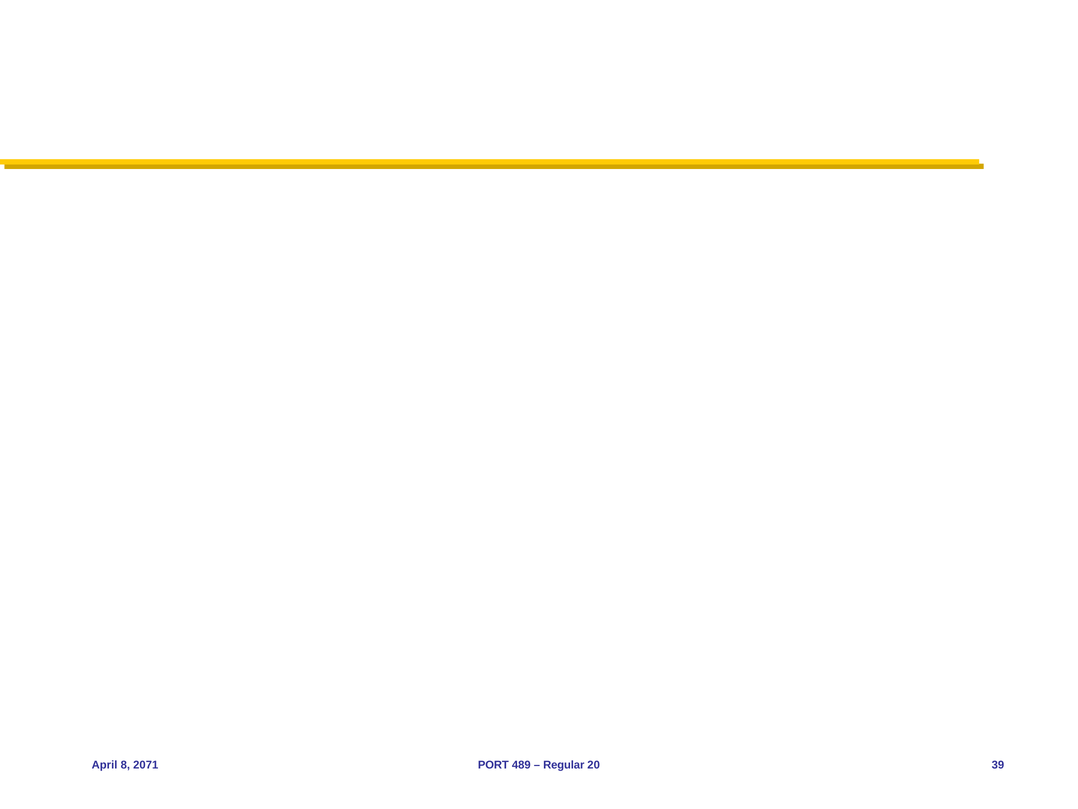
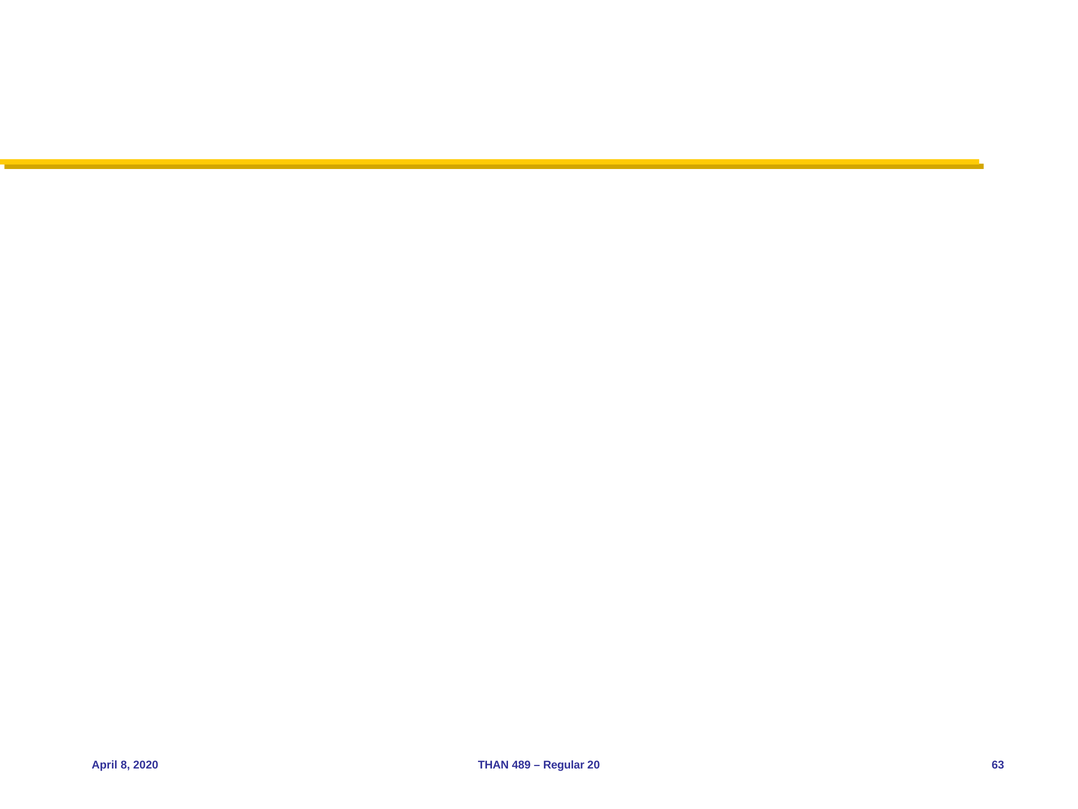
2071: 2071 -> 2020
PORT: PORT -> THAN
39: 39 -> 63
